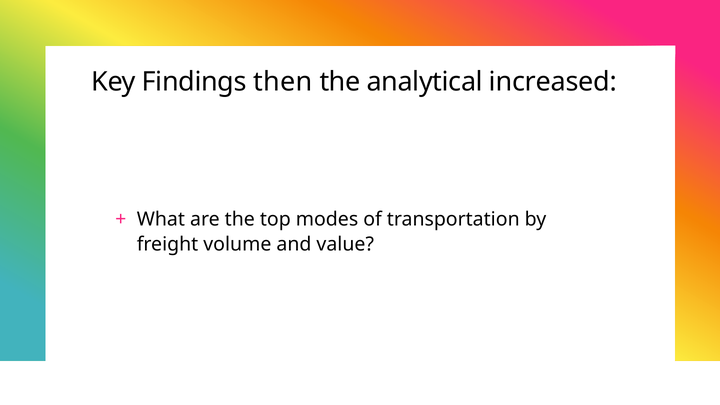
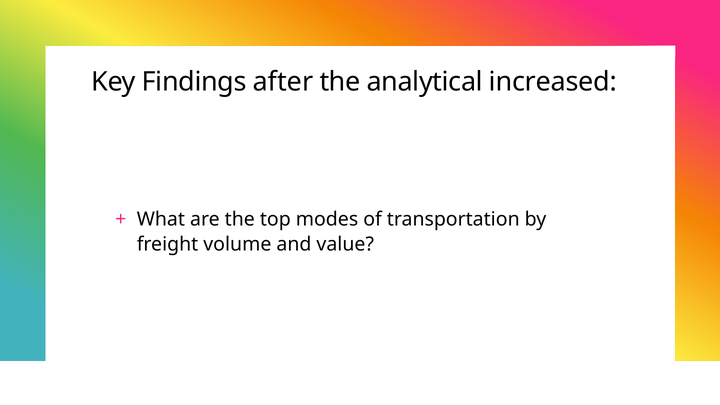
then: then -> after
